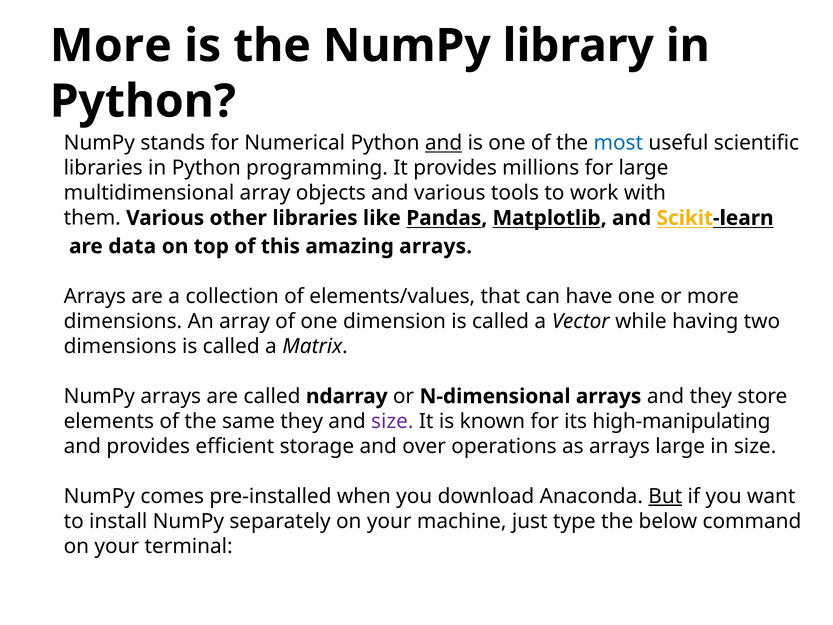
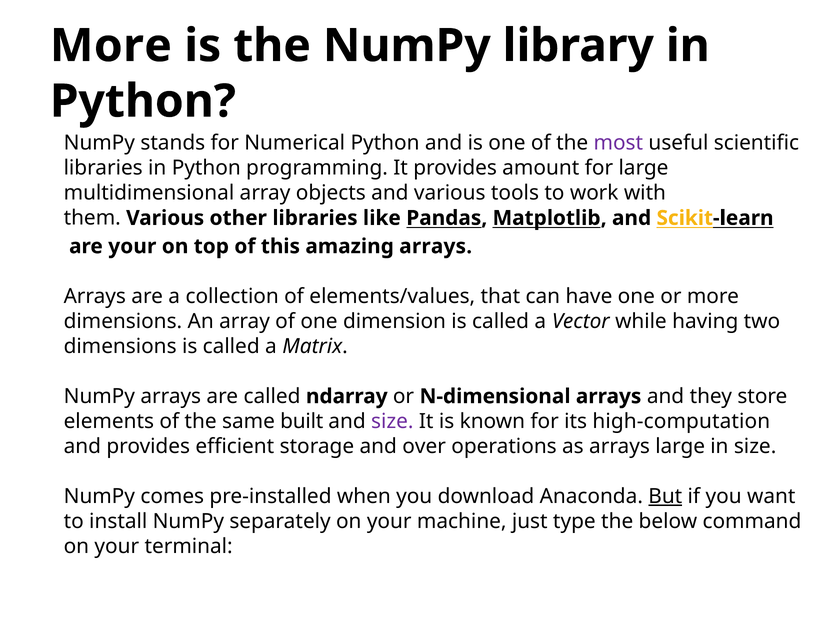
and at (444, 143) underline: present -> none
most colour: blue -> purple
millions: millions -> amount
are data: data -> your
same they: they -> built
high-manipulating: high-manipulating -> high-computation
